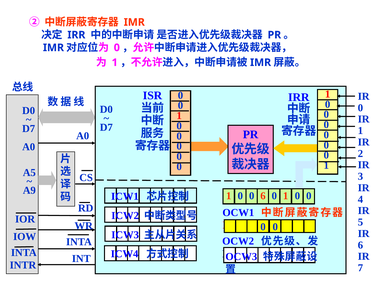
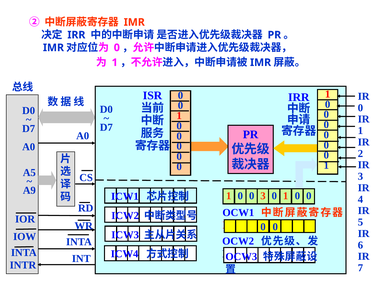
0 6: 6 -> 3
